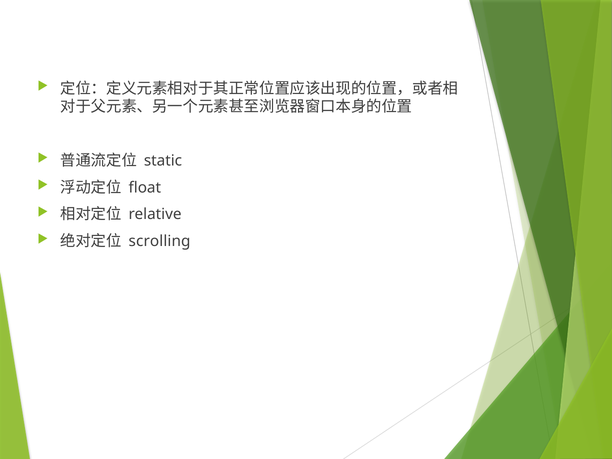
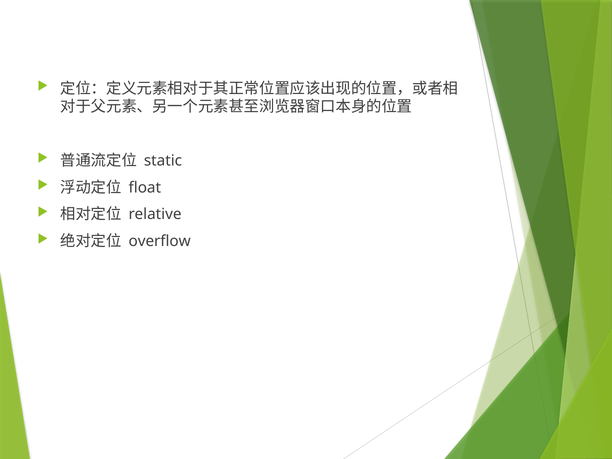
scrolling: scrolling -> overflow
